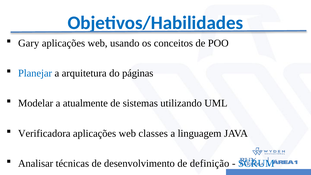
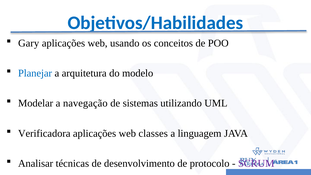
páginas: páginas -> modelo
atualmente: atualmente -> navegação
definição: definição -> protocolo
SCRUM colour: blue -> purple
